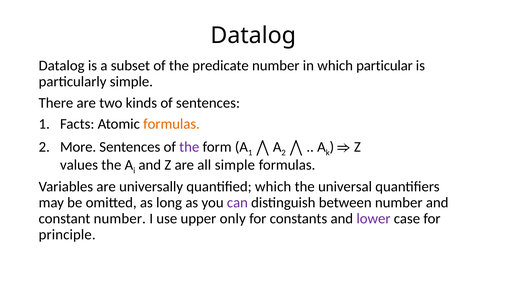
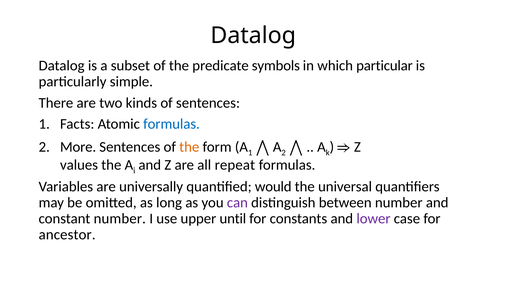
predicate number: number -> symbols
formulas at (172, 124) colour: orange -> blue
the at (189, 147) colour: purple -> orange
all simple: simple -> repeat
quantified which: which -> would
only: only -> until
principle: principle -> ancestor
